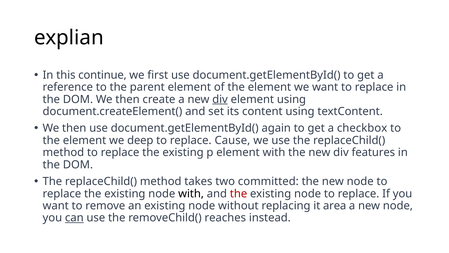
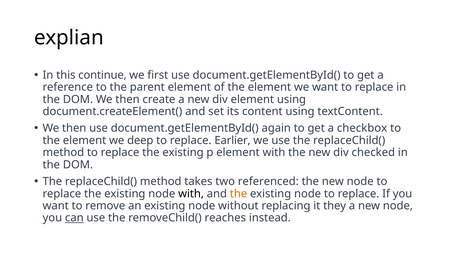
div at (220, 99) underline: present -> none
Cause: Cause -> Earlier
features: features -> checked
committed: committed -> referenced
the at (239, 193) colour: red -> orange
area: area -> they
